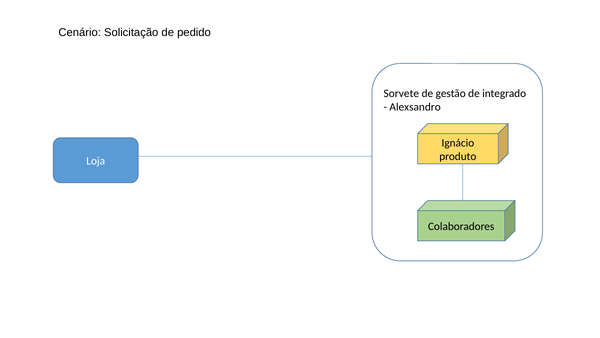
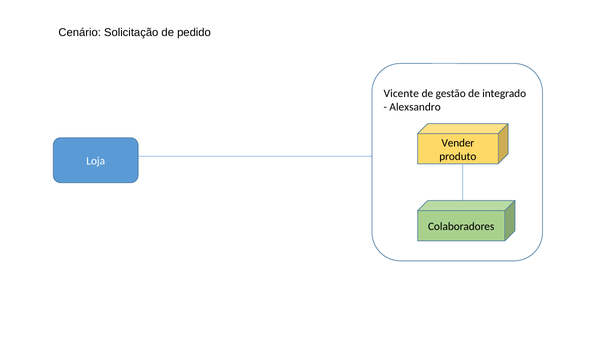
Sorvete: Sorvete -> Vicente
Ignácio: Ignácio -> Vender
